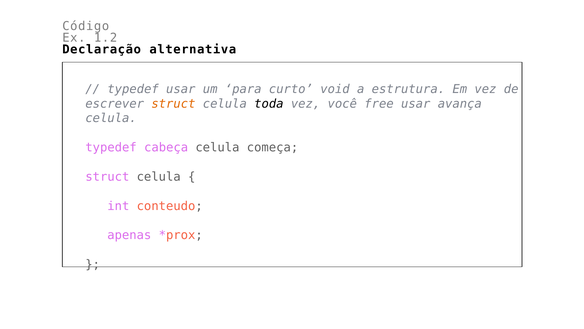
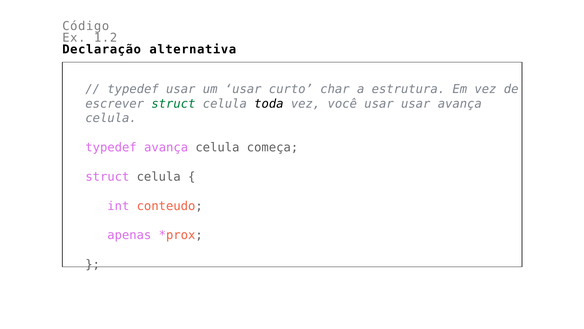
um para: para -> usar
void: void -> char
struct at (173, 103) colour: orange -> green
você free: free -> usar
typedef cabeça: cabeça -> avança
